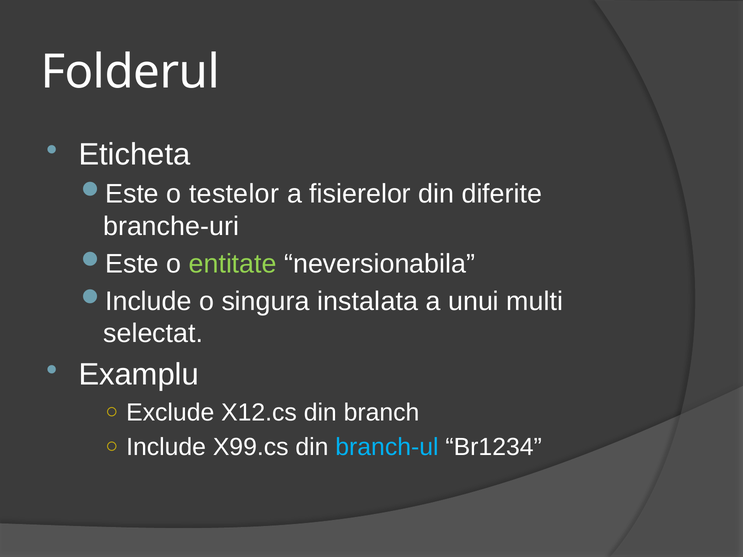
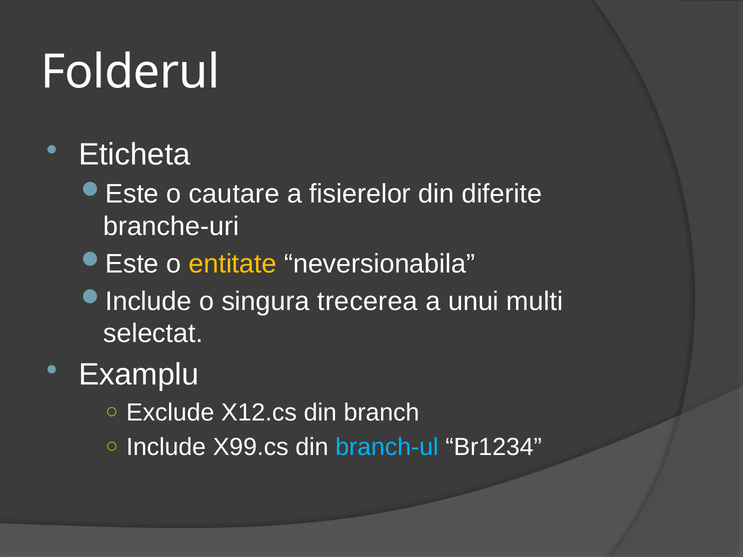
testelor: testelor -> cautare
entitate colour: light green -> yellow
instalata: instalata -> trecerea
